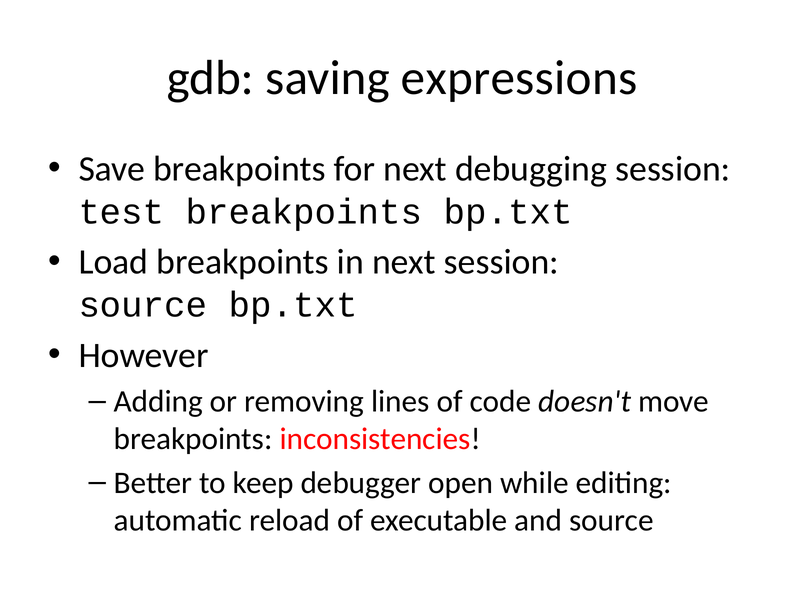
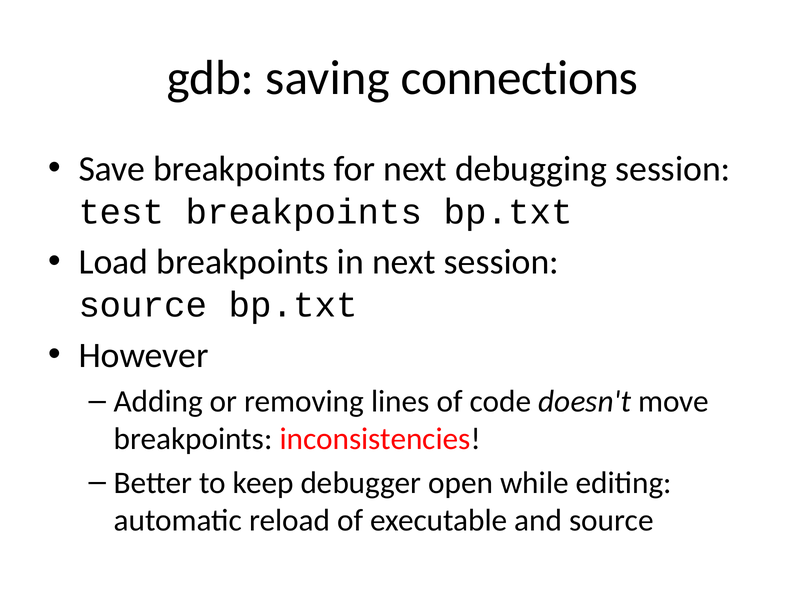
expressions: expressions -> connections
